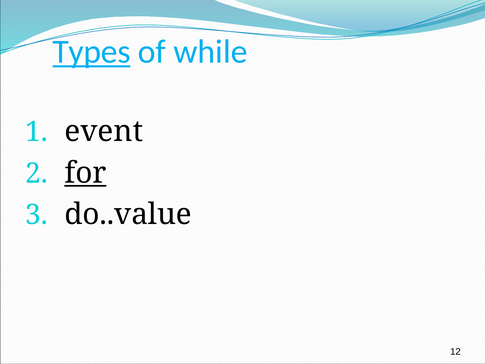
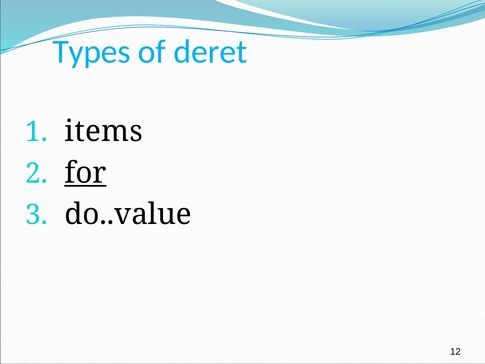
Types underline: present -> none
while: while -> deret
event: event -> items
